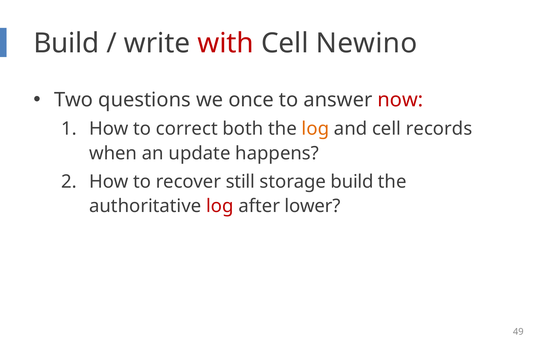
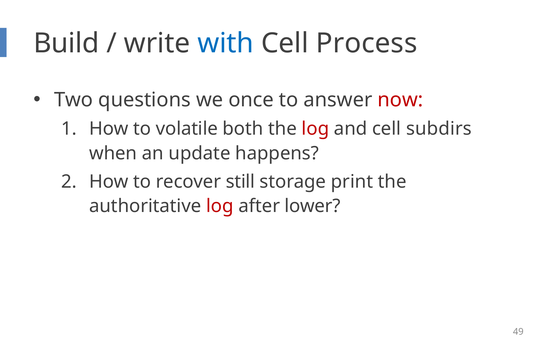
with colour: red -> blue
Newino: Newino -> Process
correct: correct -> volatile
log at (315, 129) colour: orange -> red
records: records -> subdirs
storage build: build -> print
